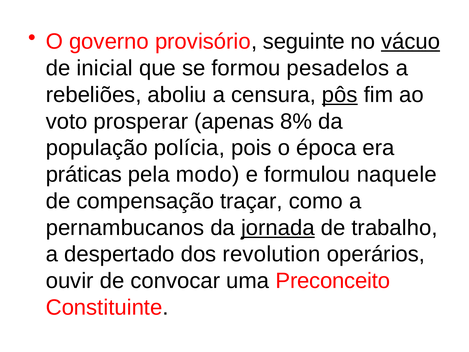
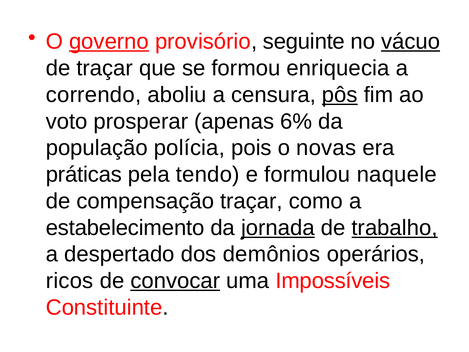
governo underline: none -> present
de inicial: inicial -> traçar
pesadelos: pesadelos -> enriquecia
rebeliões: rebeliões -> correndo
8%: 8% -> 6%
época: época -> novas
modo: modo -> tendo
pernambucanos: pernambucanos -> estabelecimento
trabalho underline: none -> present
revolution: revolution -> demônios
ouvir: ouvir -> ricos
convocar underline: none -> present
Preconceito: Preconceito -> Impossíveis
